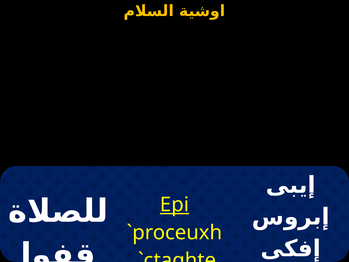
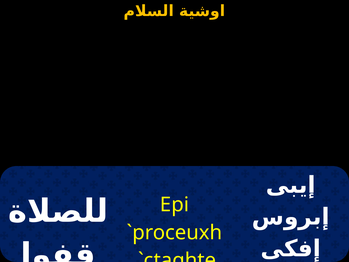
Epi underline: present -> none
